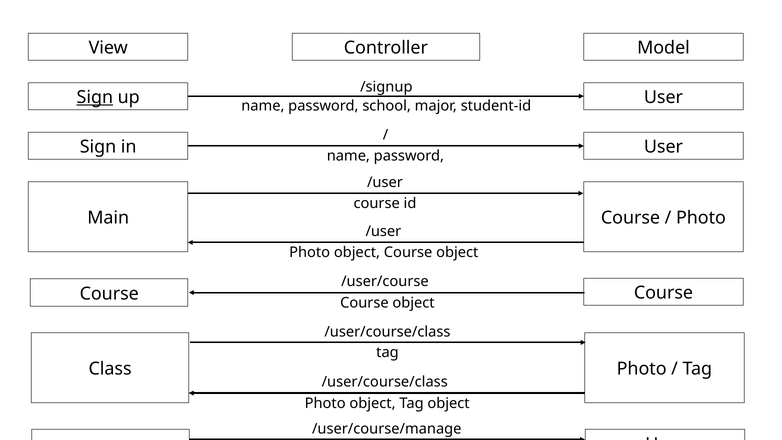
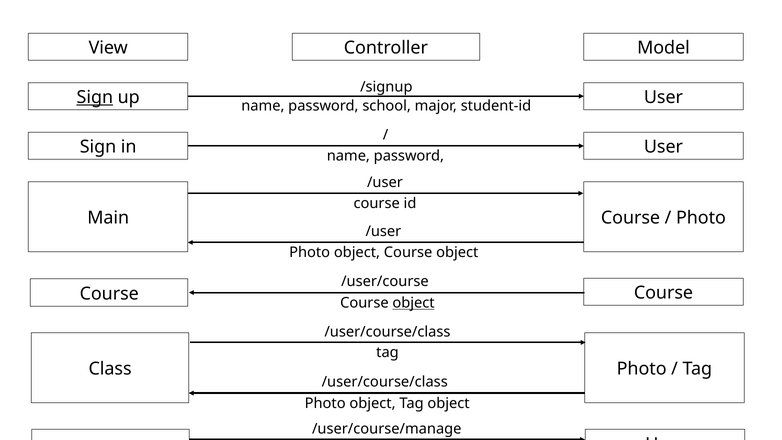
object at (414, 303) underline: none -> present
